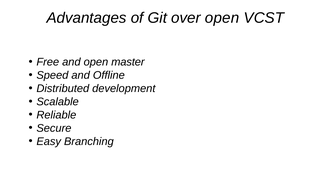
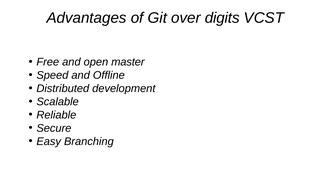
over open: open -> digits
